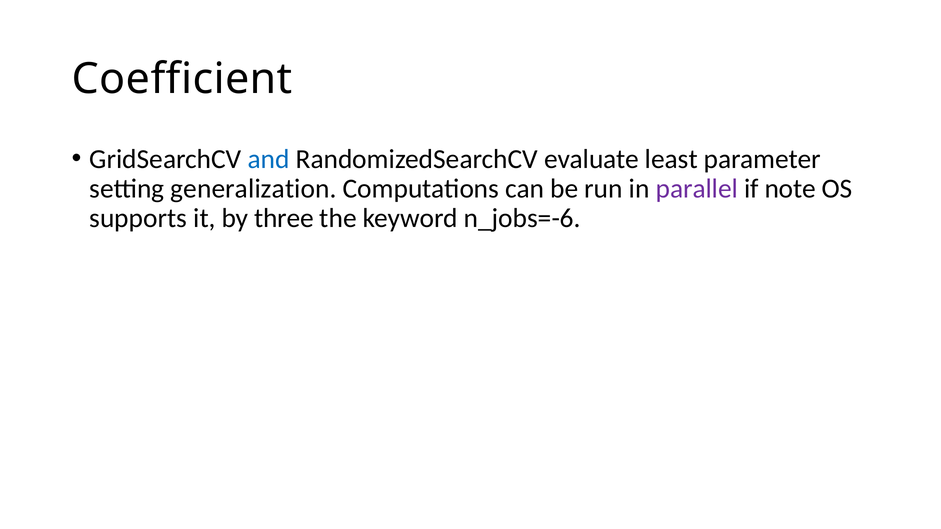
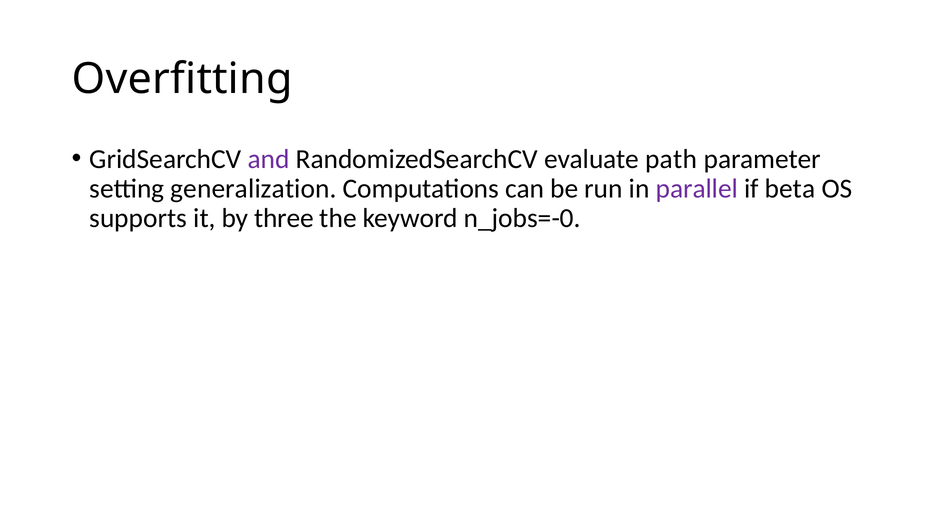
Coefficient: Coefficient -> Overfitting
and colour: blue -> purple
least: least -> path
note: note -> beta
n_jobs=-6: n_jobs=-6 -> n_jobs=-0
